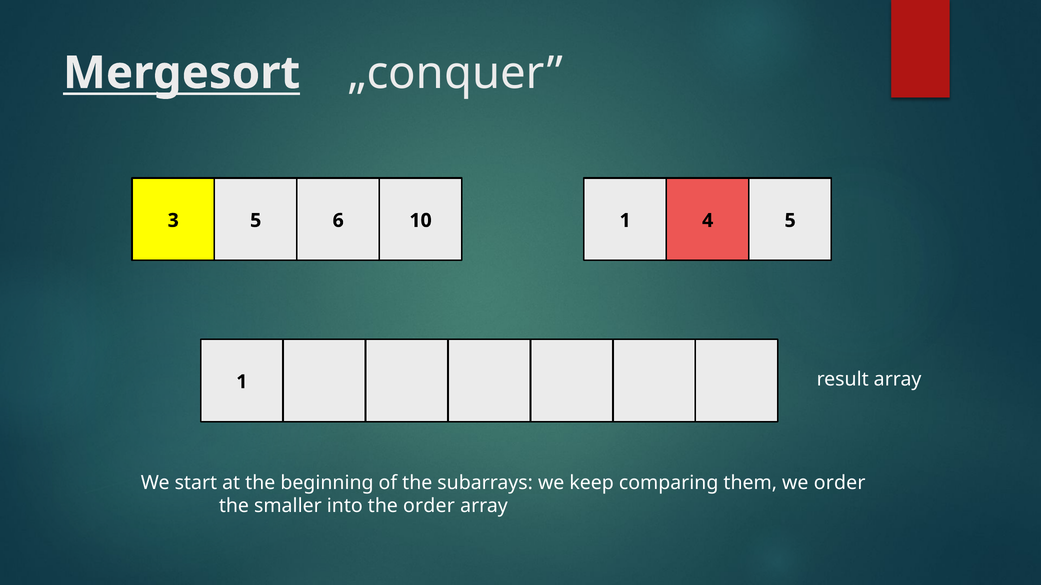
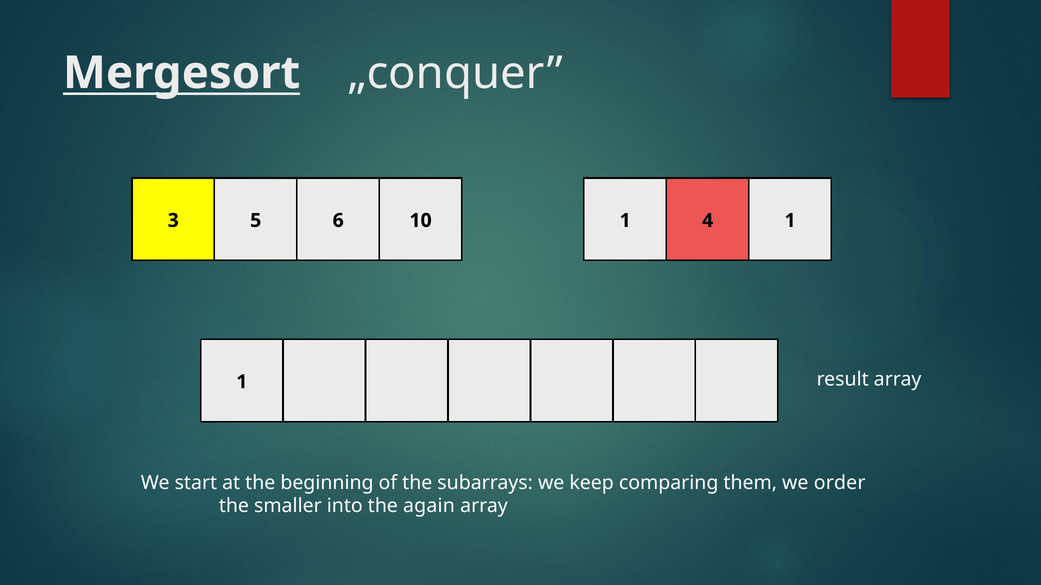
4 5: 5 -> 1
the order: order -> again
